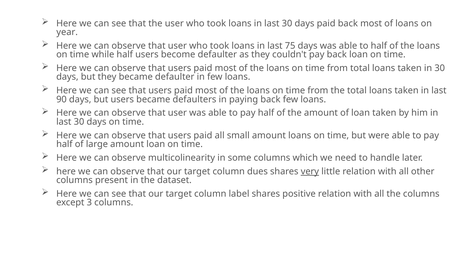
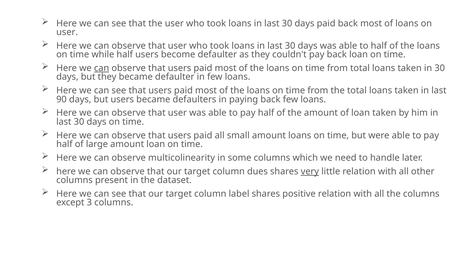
year at (67, 32): year -> user
75 at (290, 46): 75 -> 30
can at (102, 68) underline: none -> present
